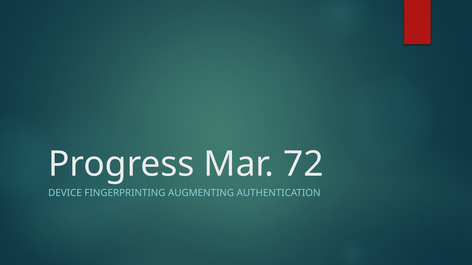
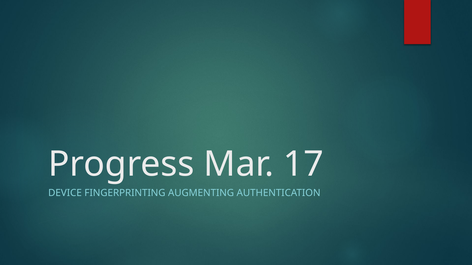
72: 72 -> 17
